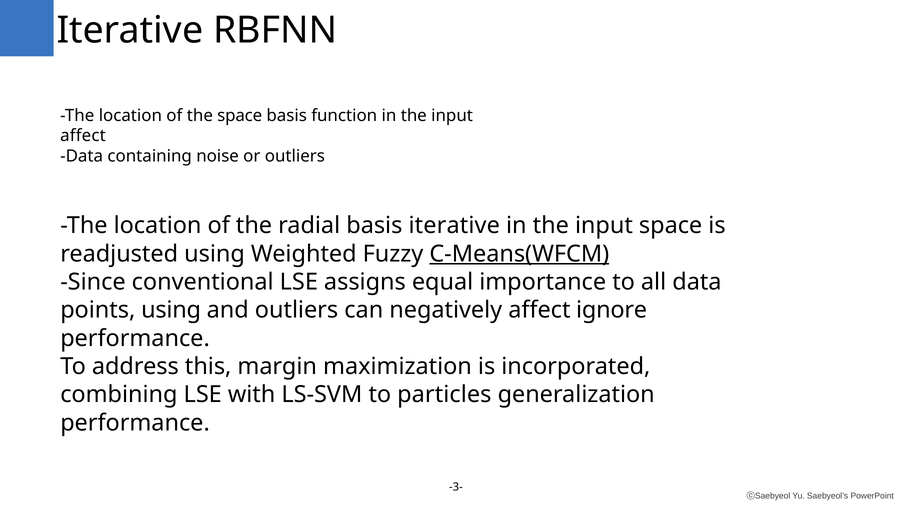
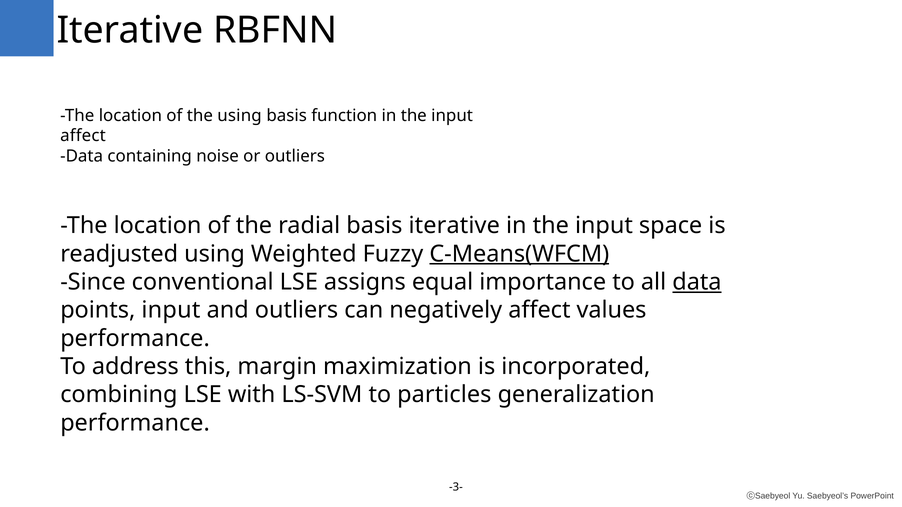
the space: space -> using
data at (697, 282) underline: none -> present
points using: using -> input
ignore: ignore -> values
